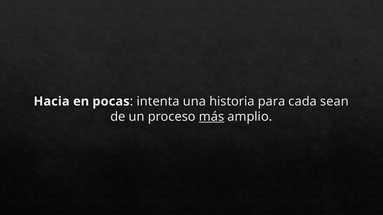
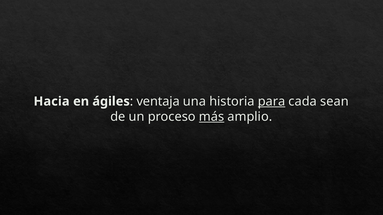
pocas: pocas -> ágiles
intenta: intenta -> ventaja
para underline: none -> present
